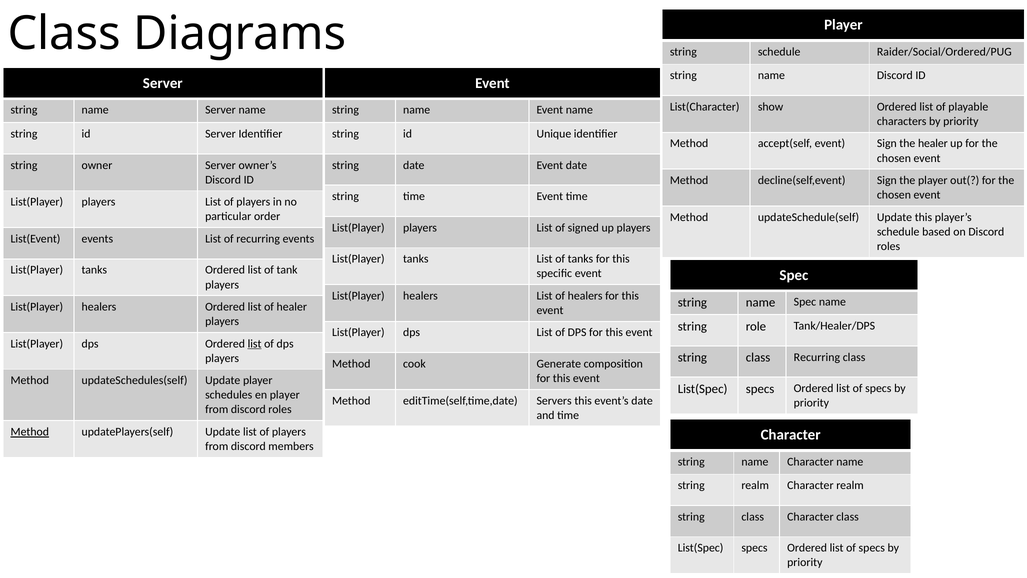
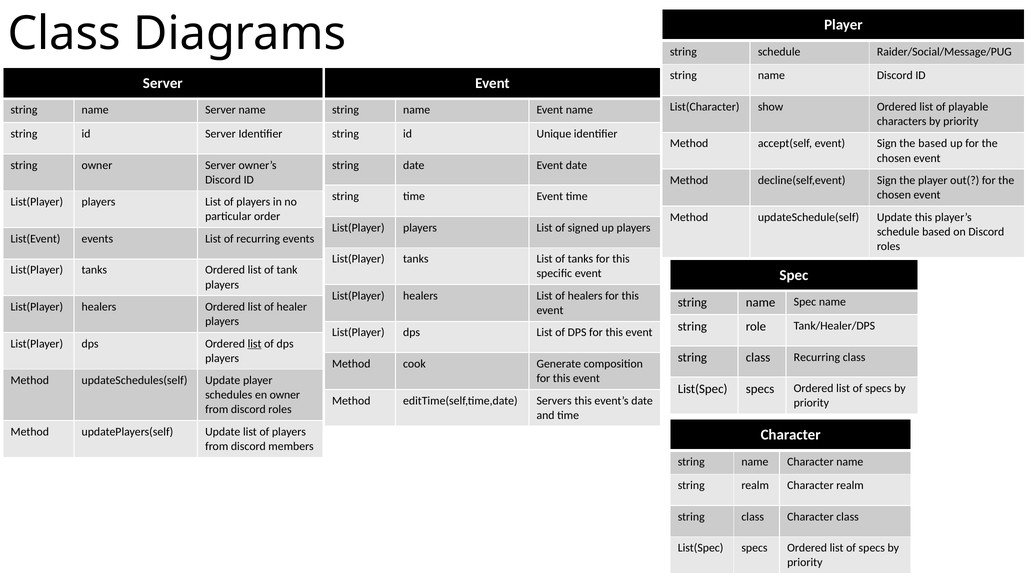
Raider/Social/Ordered/PUG: Raider/Social/Ordered/PUG -> Raider/Social/Message/PUG
the healer: healer -> based
en player: player -> owner
Method at (30, 432) underline: present -> none
